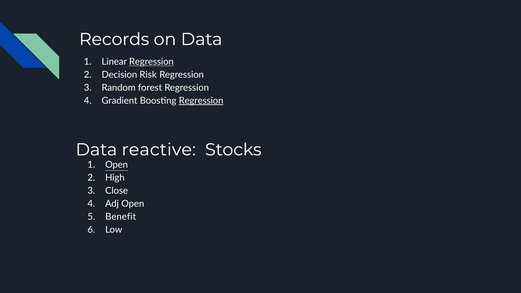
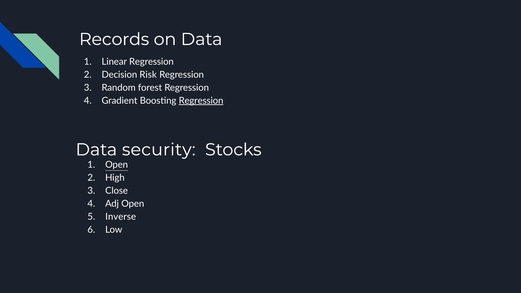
Regression at (151, 62) underline: present -> none
reactive: reactive -> security
Benefit: Benefit -> Inverse
